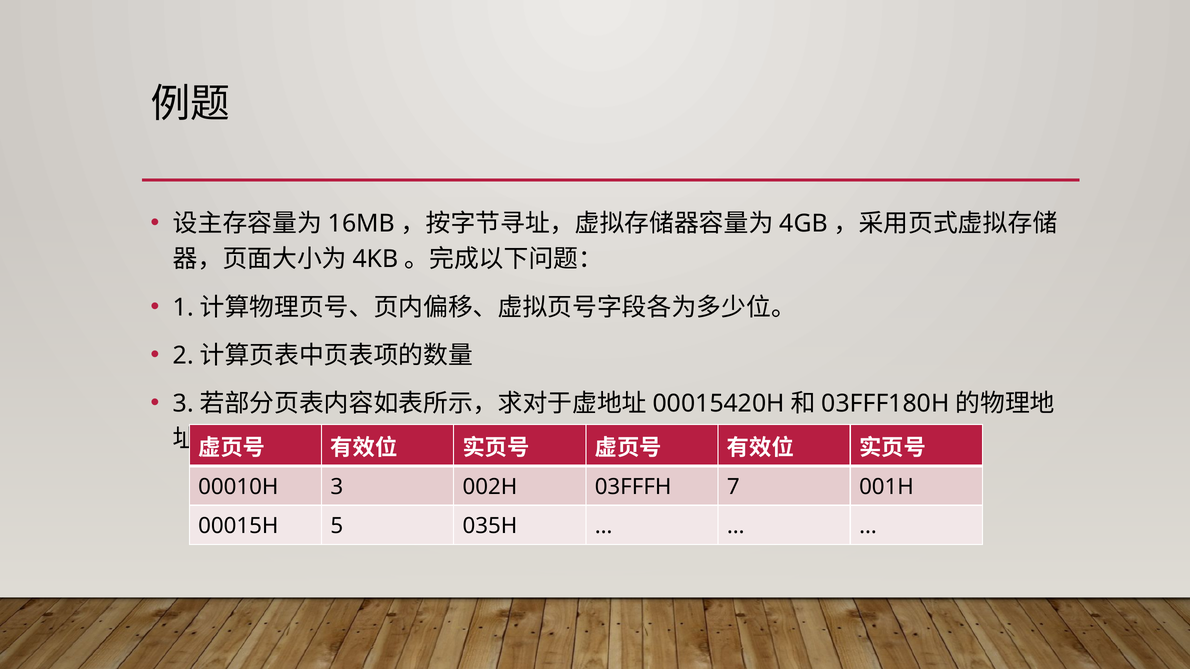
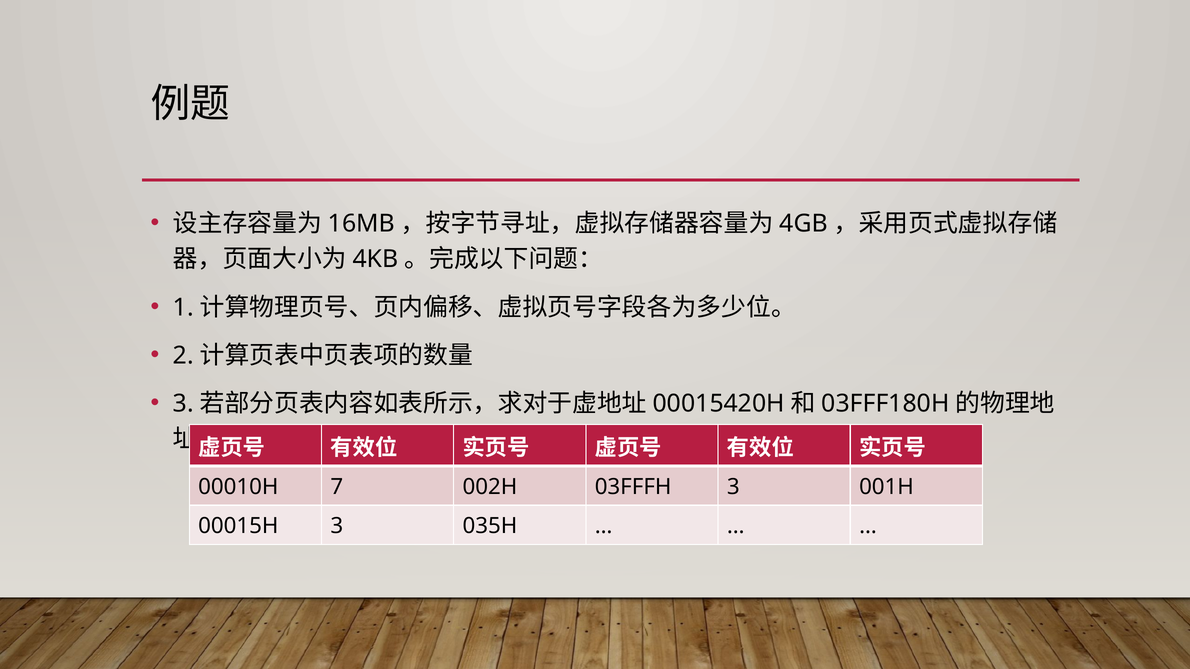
00010H 3: 3 -> 7
03FFFH 7: 7 -> 3
00015H 5: 5 -> 3
